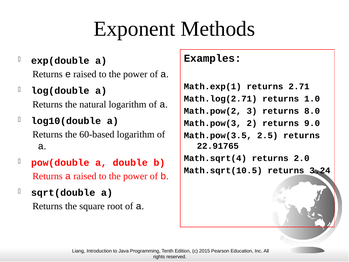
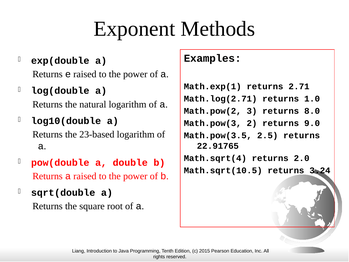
60-based: 60-based -> 23-based
